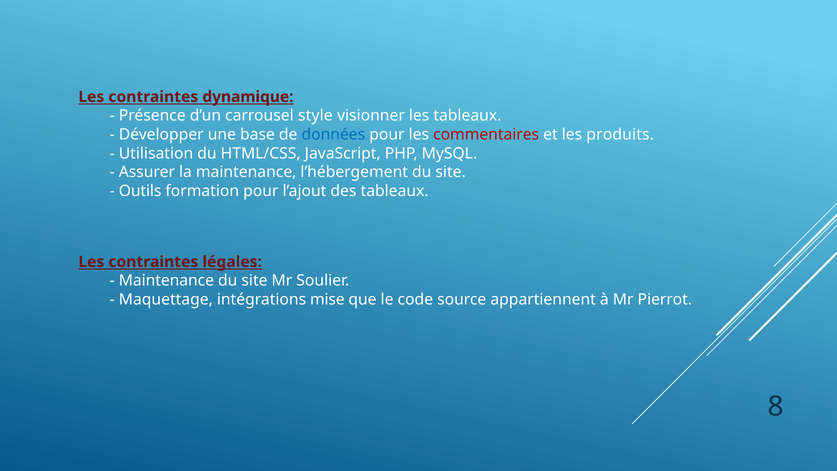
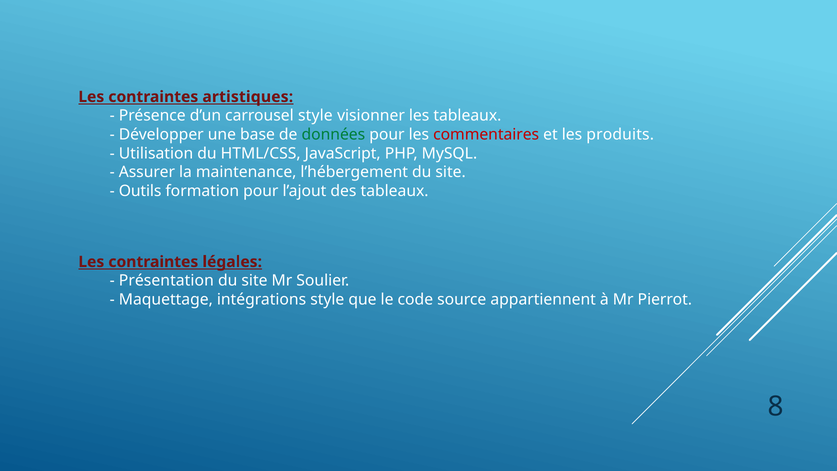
dynamique: dynamique -> artistiques
données colour: blue -> green
Maintenance at (166, 281): Maintenance -> Présentation
intégrations mise: mise -> style
